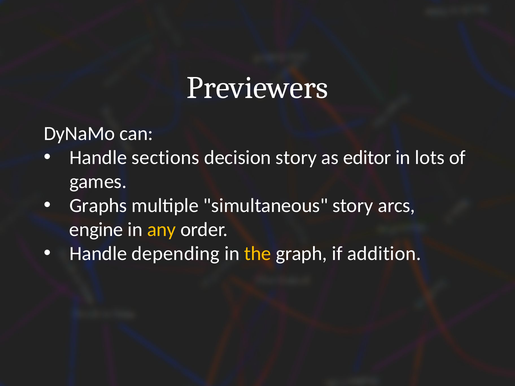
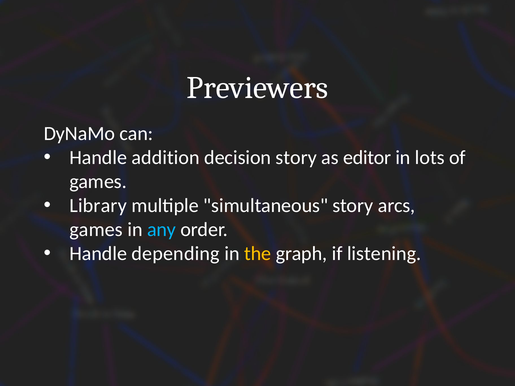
sections: sections -> addition
Graphs: Graphs -> Library
engine at (96, 230): engine -> games
any colour: yellow -> light blue
addition: addition -> listening
